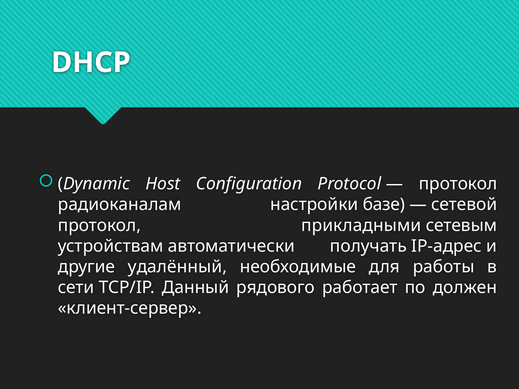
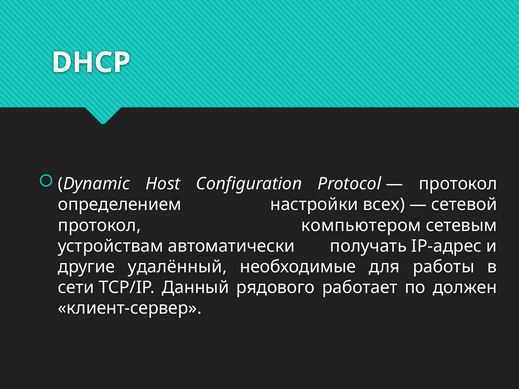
радиоканалам: радиоканалам -> определением
базе: базе -> всех
прикладными: прикладными -> компьютером
